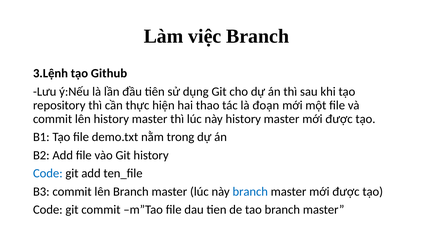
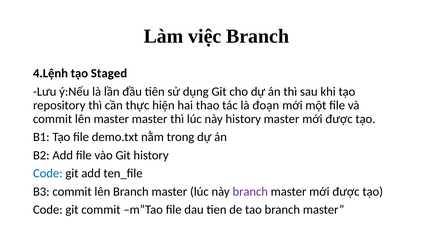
3.Lệnh: 3.Lệnh -> 4.Lệnh
Github: Github -> Staged
lên history: history -> master
branch at (250, 191) colour: blue -> purple
